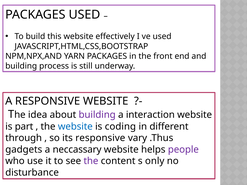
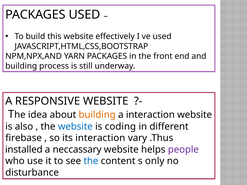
building at (97, 115) colour: purple -> orange
part: part -> also
through: through -> firebase
its responsive: responsive -> interaction
gadgets: gadgets -> installed
the at (91, 161) colour: purple -> blue
